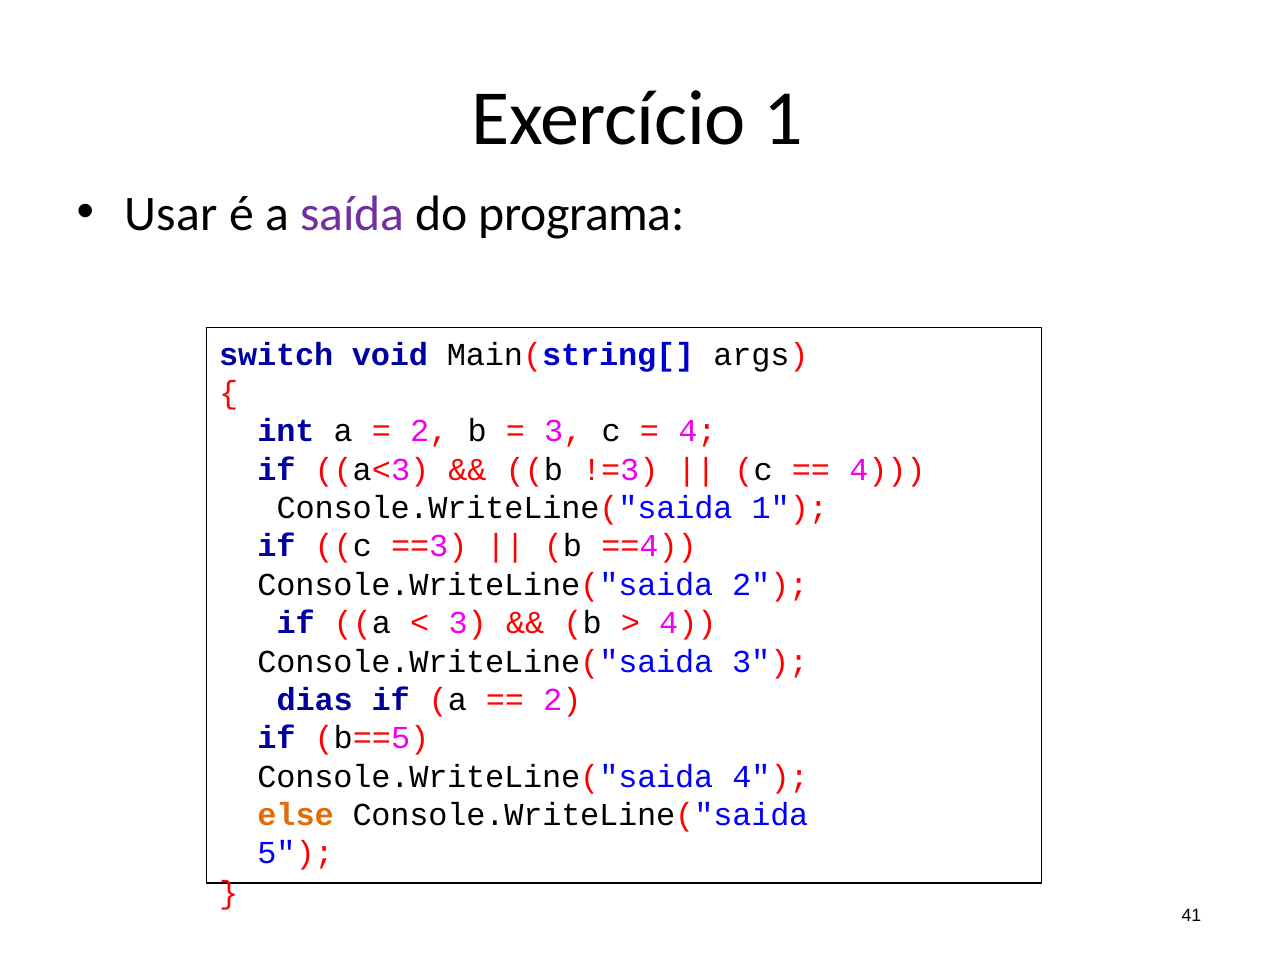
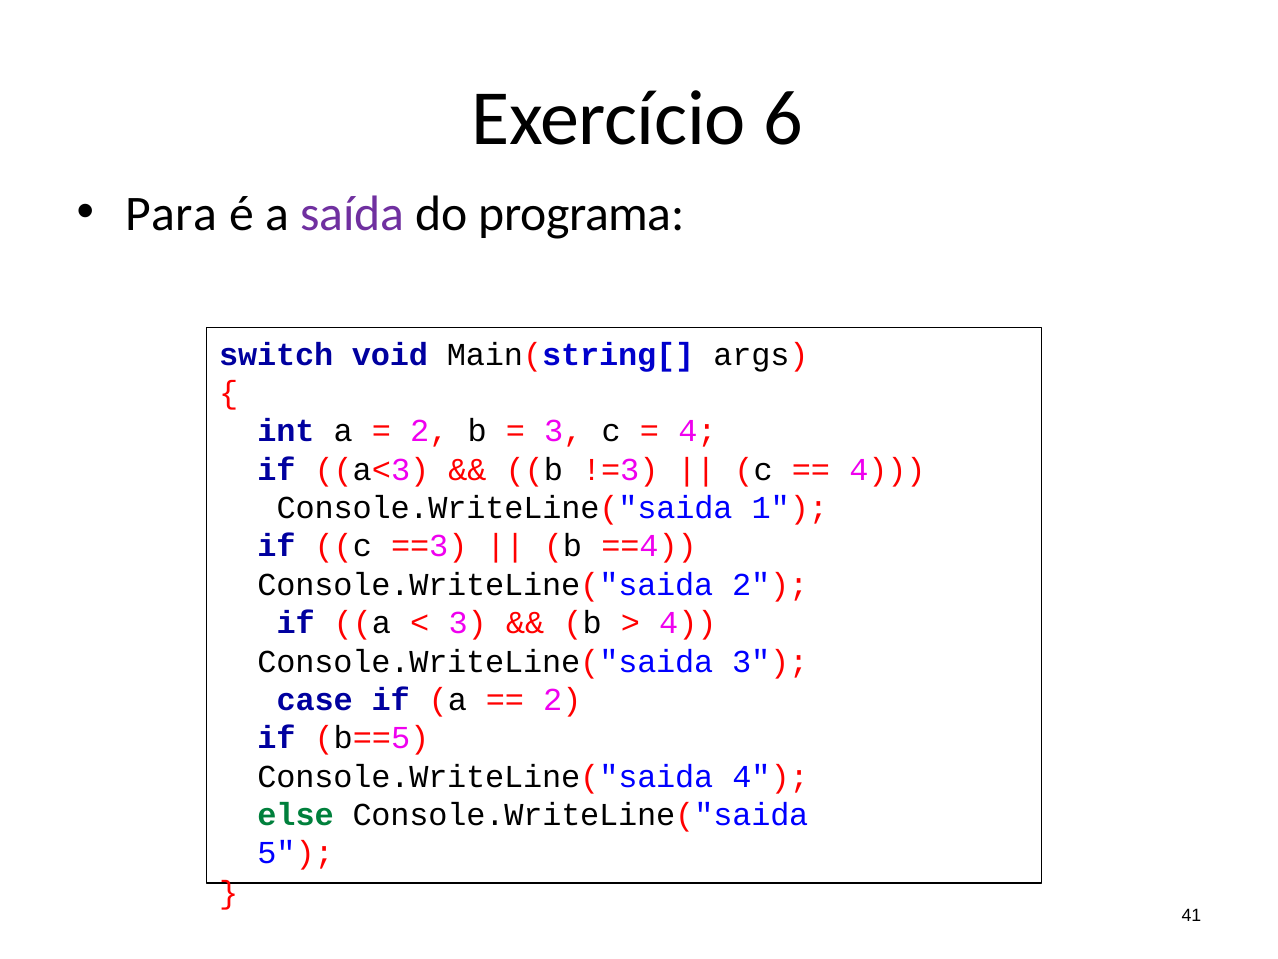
Exercício 1: 1 -> 6
Usar: Usar -> Para
dias: dias -> case
else colour: orange -> green
